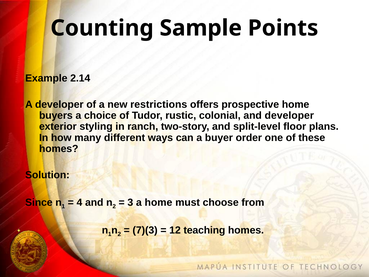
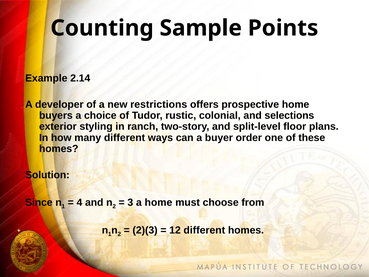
and developer: developer -> selections
7)(3: 7)(3 -> 2)(3
12 teaching: teaching -> different
